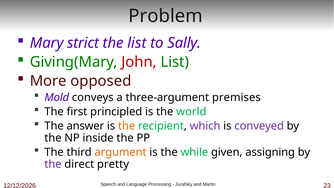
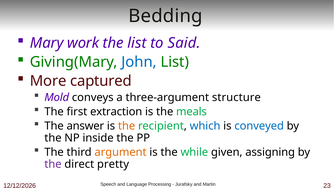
Problem: Problem -> Bedding
strict: strict -> work
Sally: Sally -> Said
John colour: red -> blue
opposed: opposed -> captured
premises: premises -> structure
principled: principled -> extraction
world: world -> meals
which colour: purple -> blue
conveyed colour: purple -> blue
